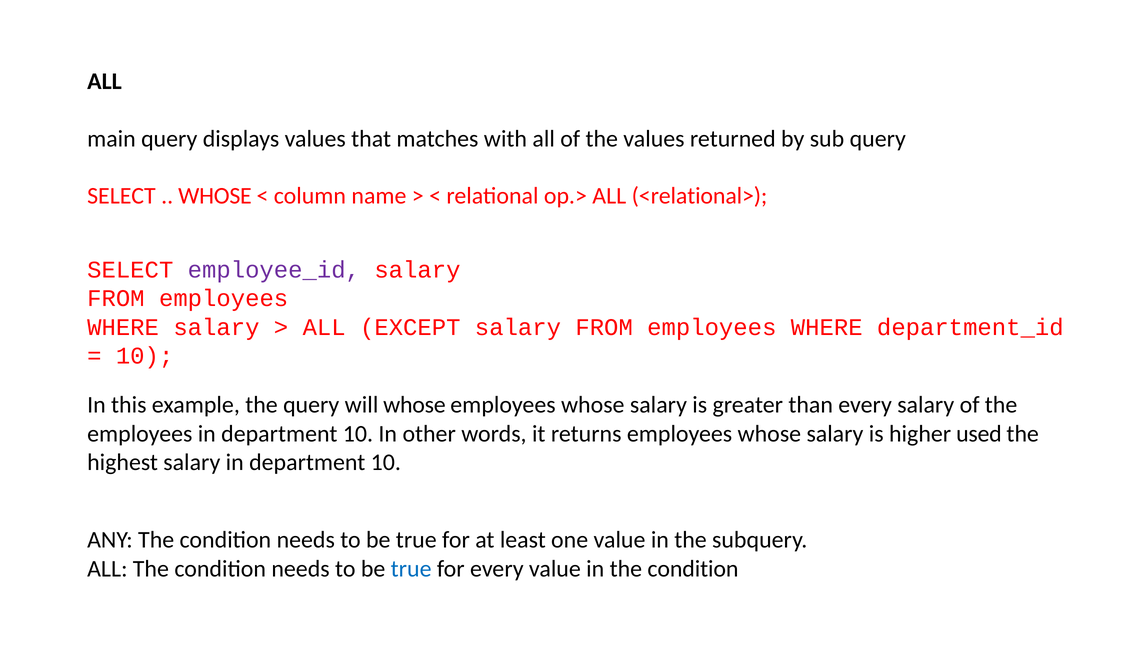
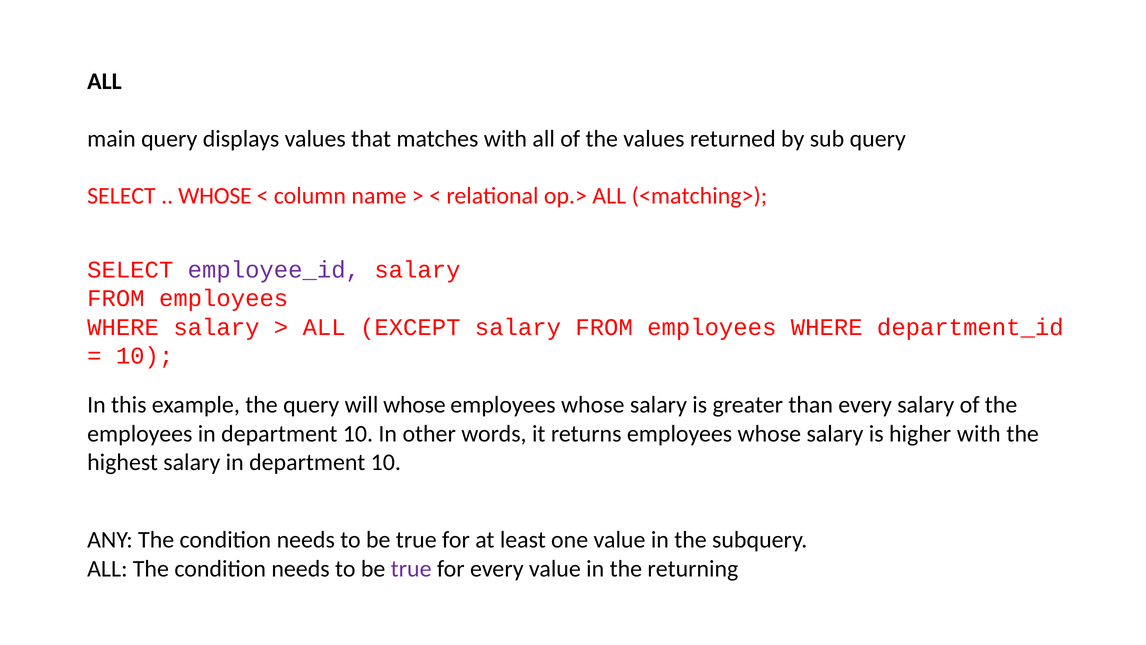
<relational>: <relational> -> <matching>
higher used: used -> with
true at (411, 568) colour: blue -> purple
in the condition: condition -> returning
